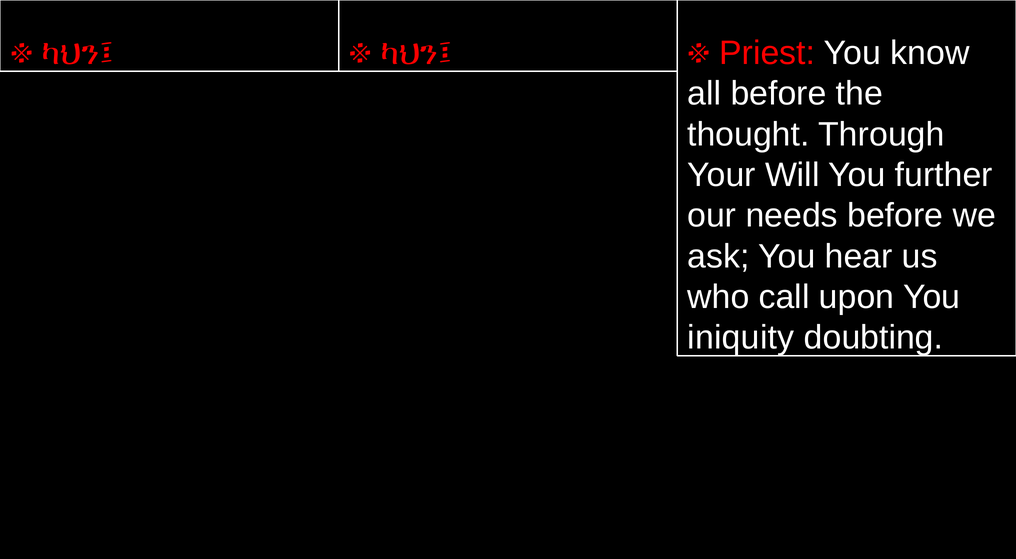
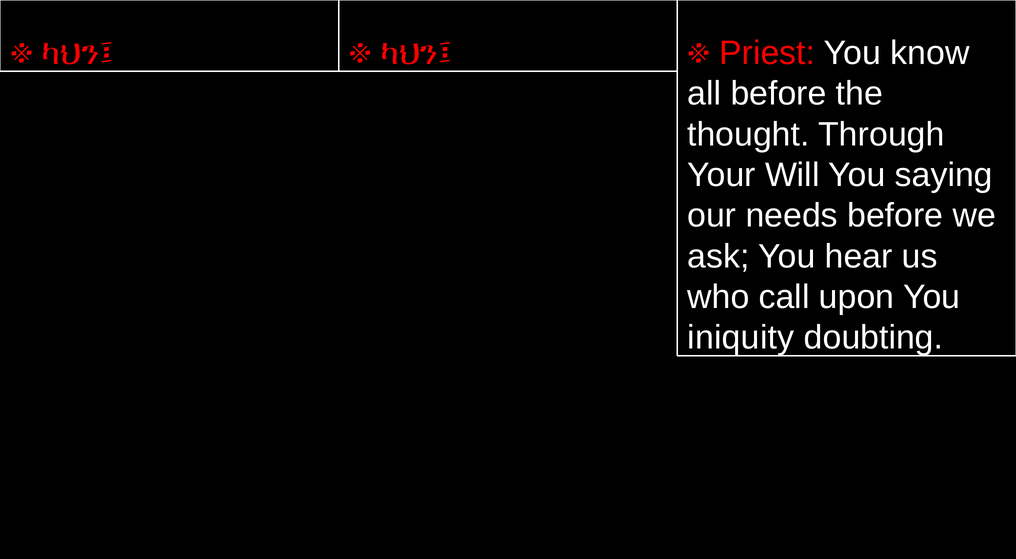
further: further -> saying
